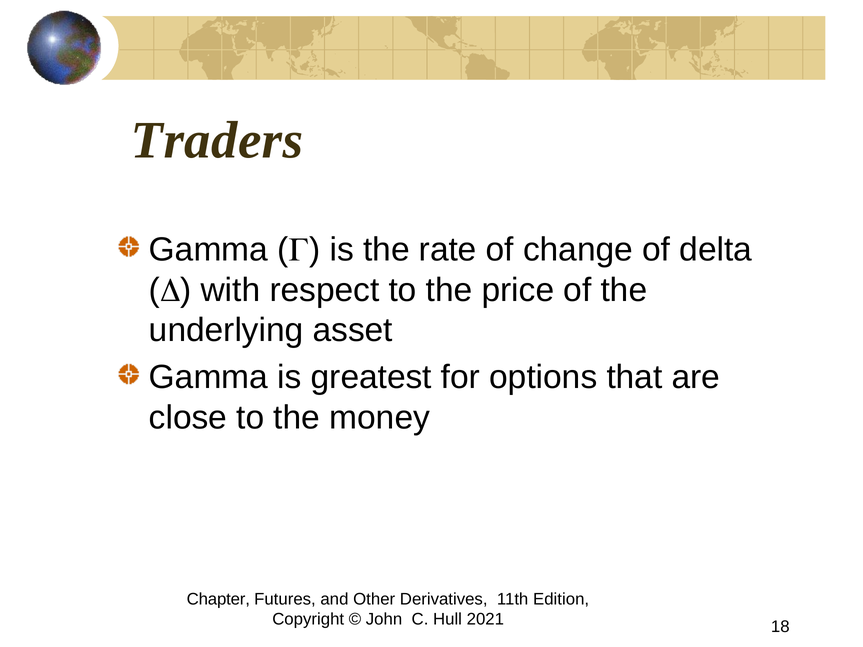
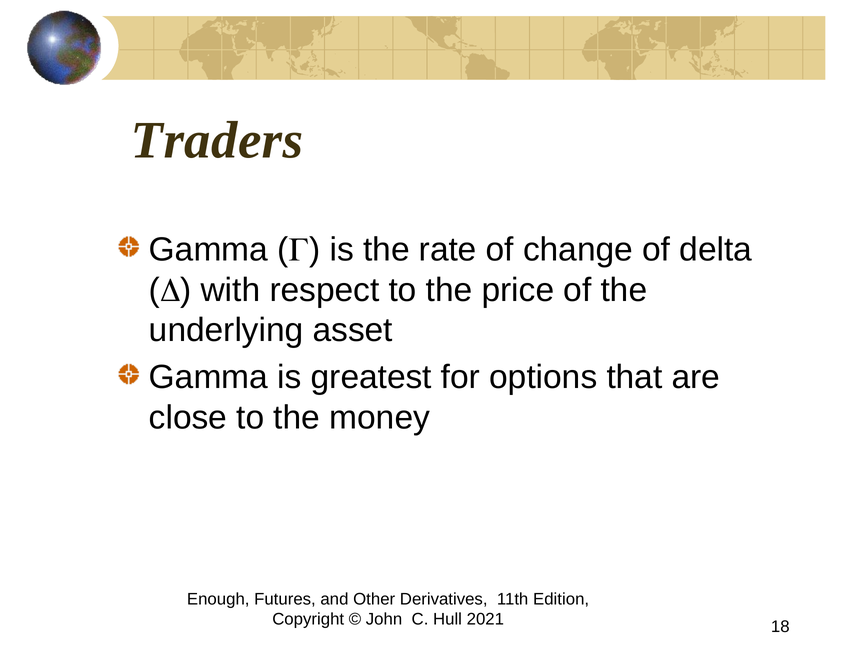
Chapter: Chapter -> Enough
